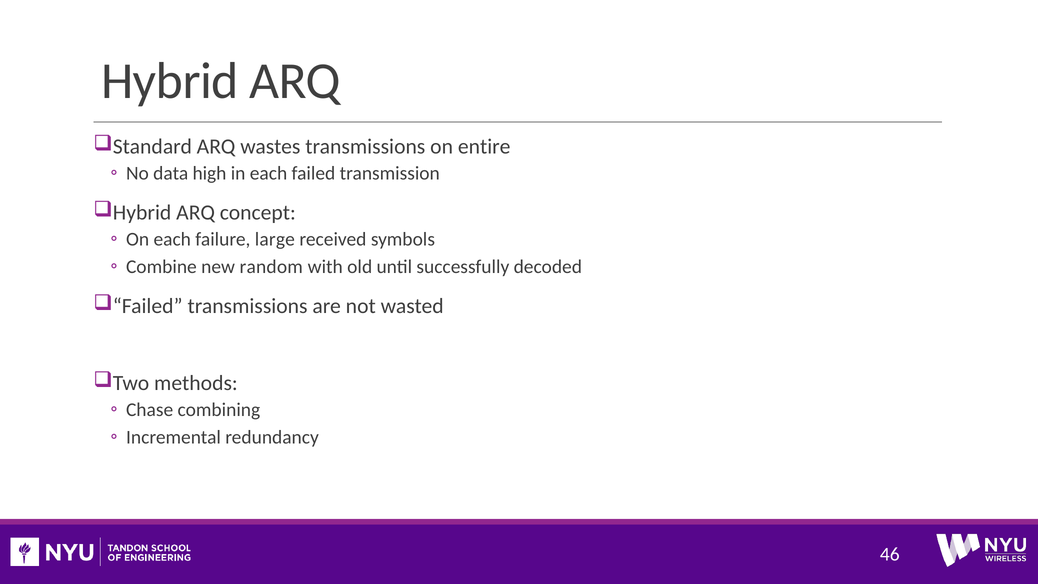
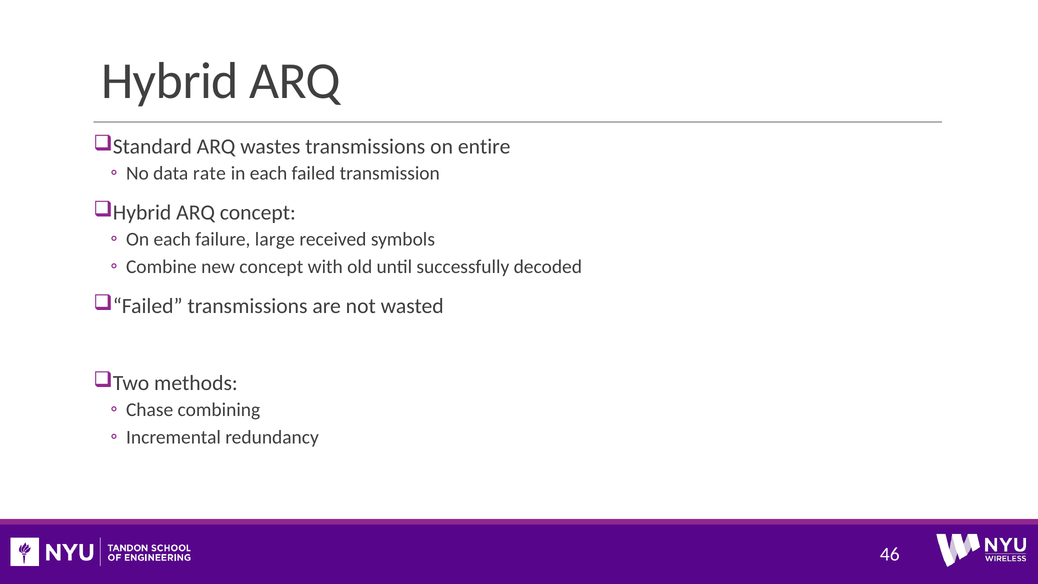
high: high -> rate
new random: random -> concept
